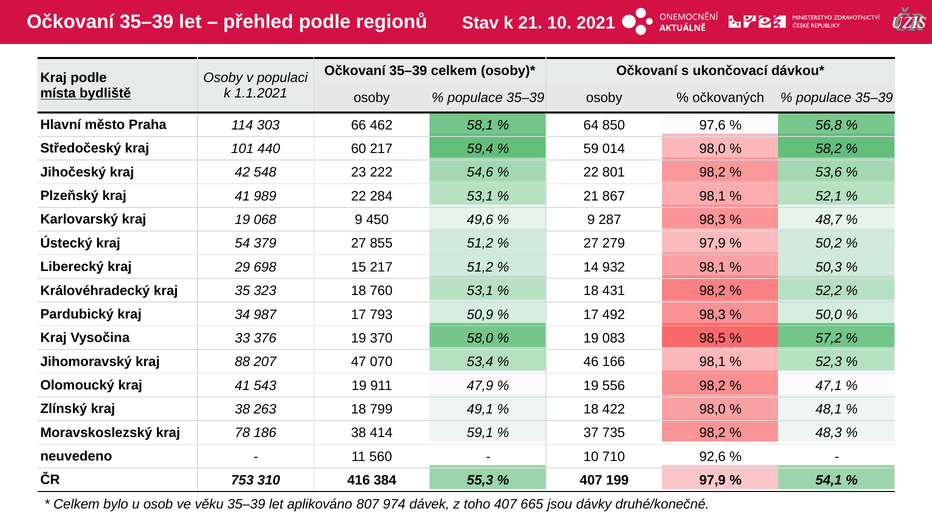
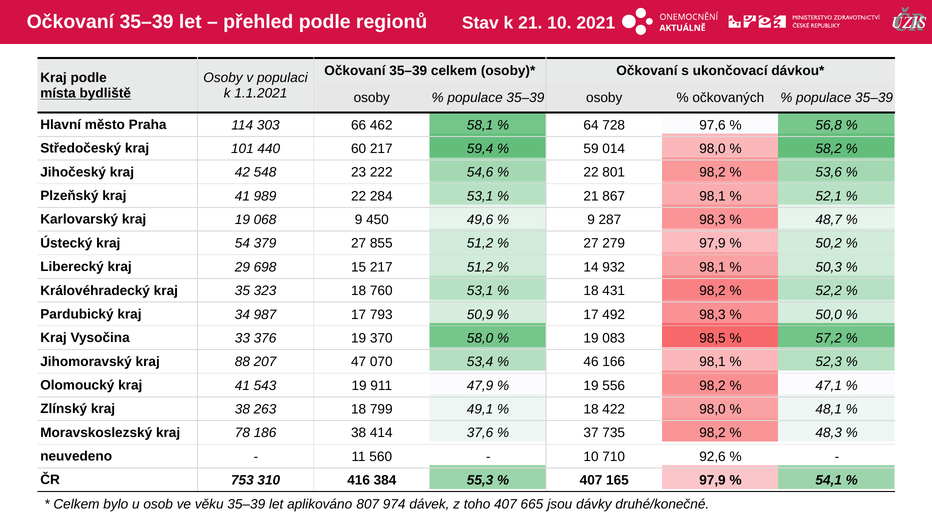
850: 850 -> 728
59,1: 59,1 -> 37,6
199: 199 -> 165
